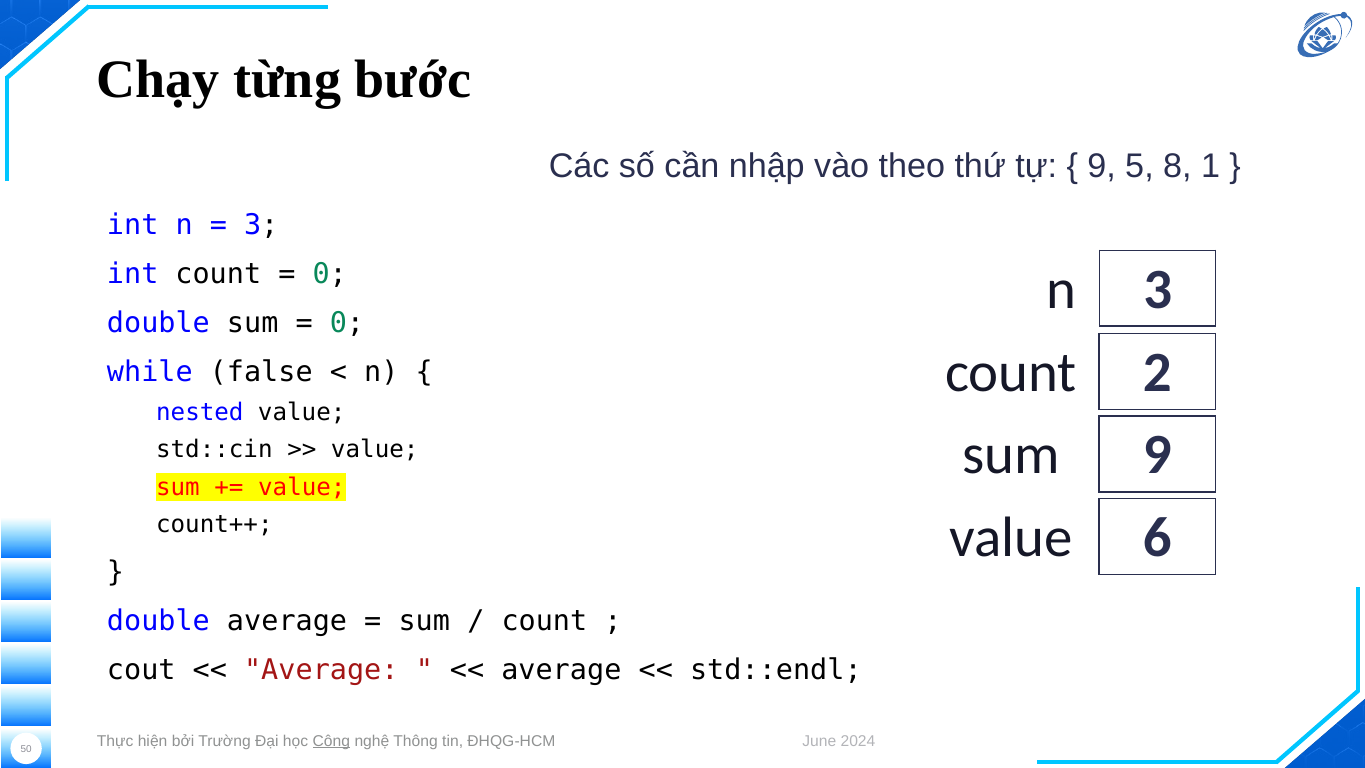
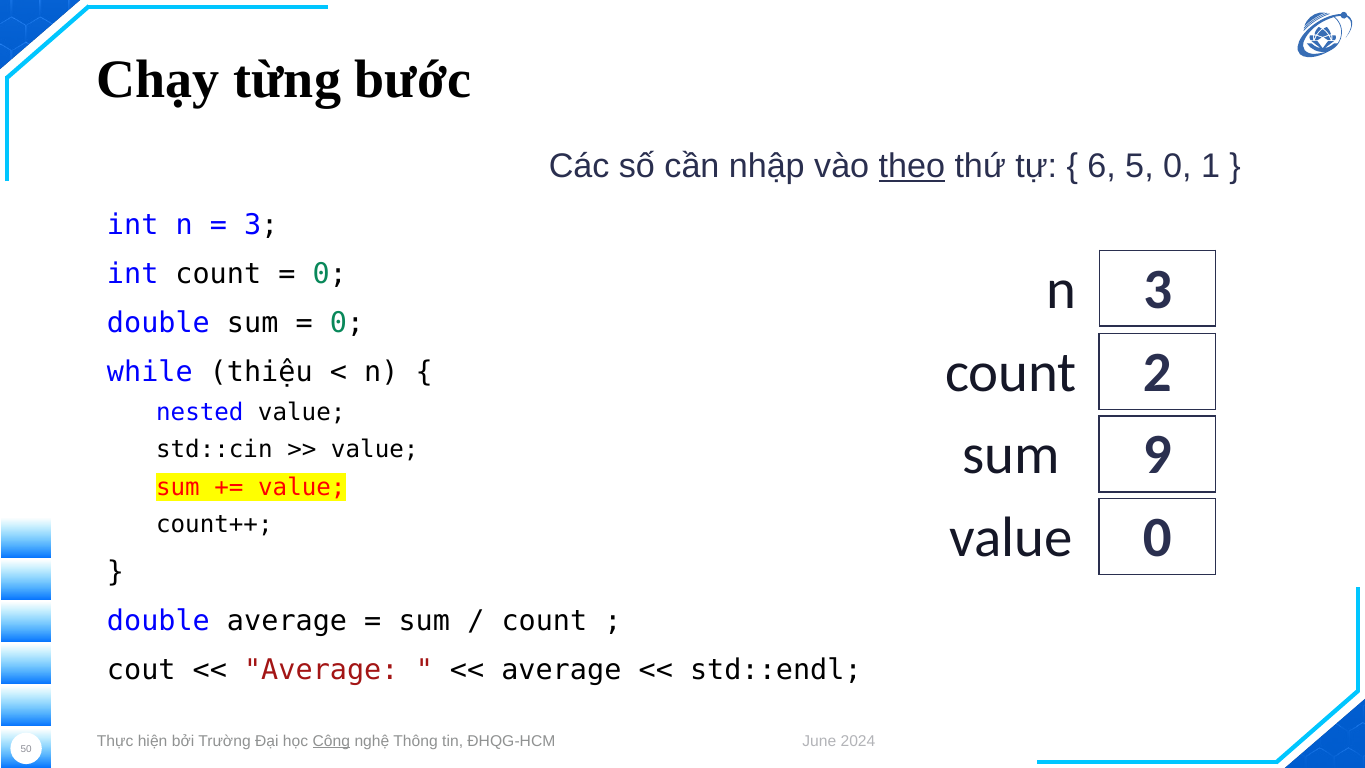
theo underline: none -> present
9 at (1102, 166): 9 -> 6
5 8: 8 -> 0
false: false -> thiệu
value 6: 6 -> 0
